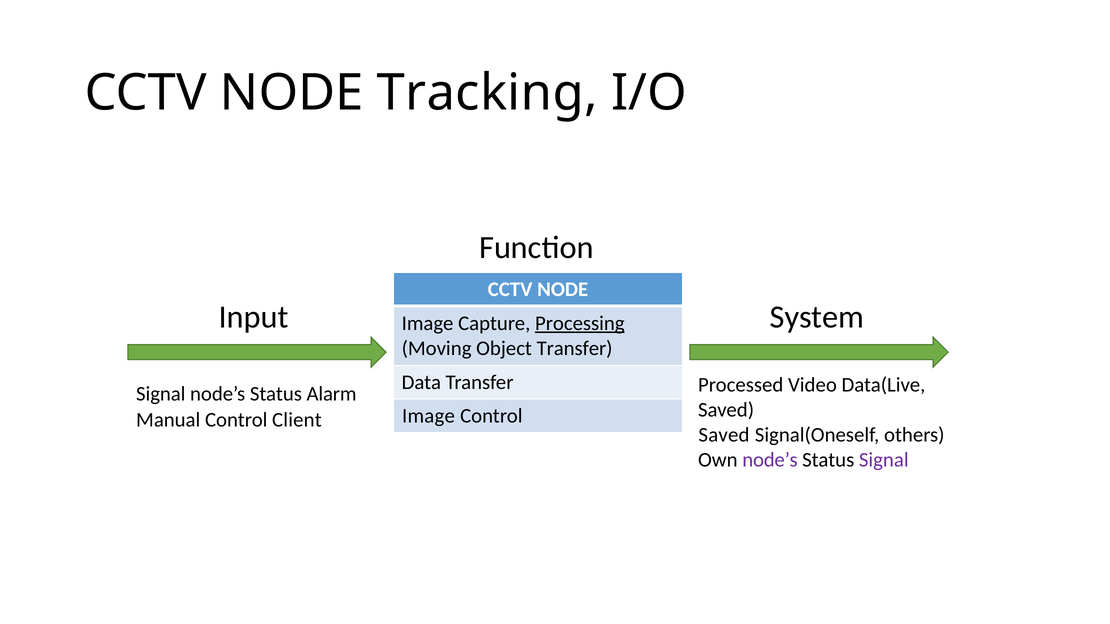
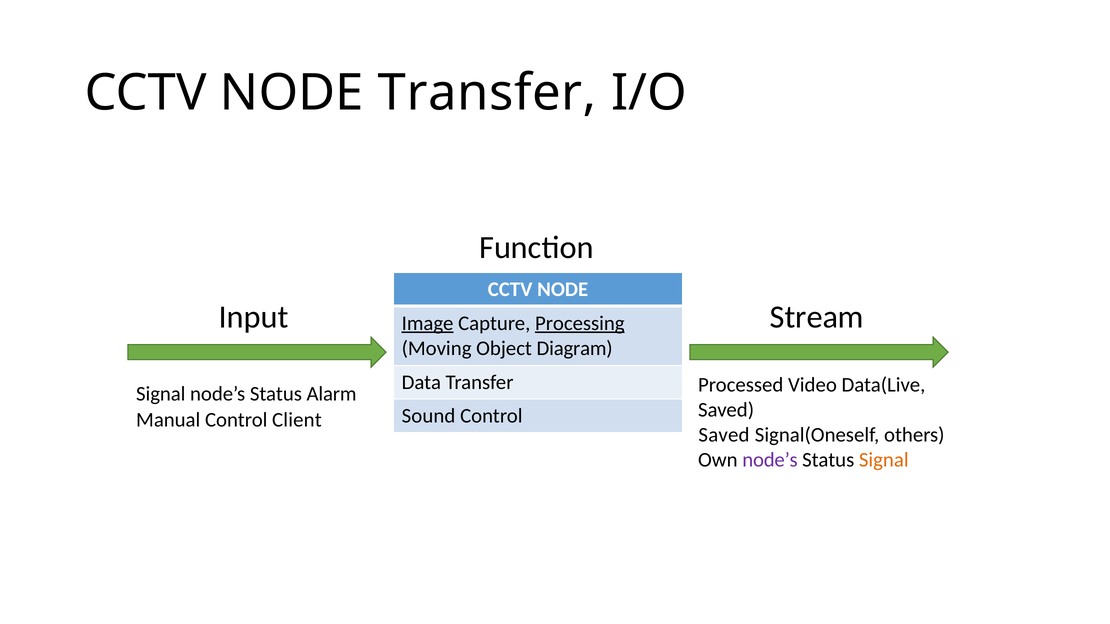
NODE Tracking: Tracking -> Transfer
System: System -> Stream
Image at (428, 323) underline: none -> present
Object Transfer: Transfer -> Diagram
Image at (428, 416): Image -> Sound
Signal at (884, 460) colour: purple -> orange
